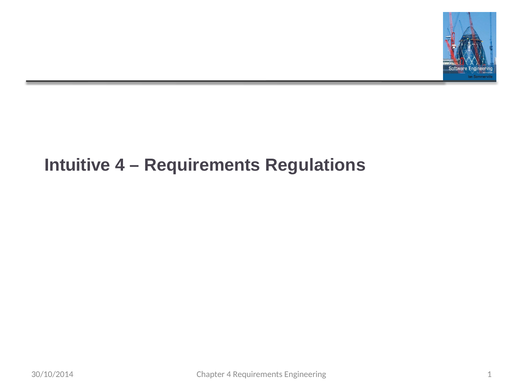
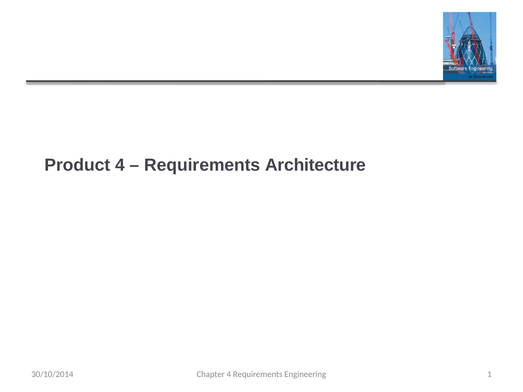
Intuitive: Intuitive -> Product
Regulations: Regulations -> Architecture
